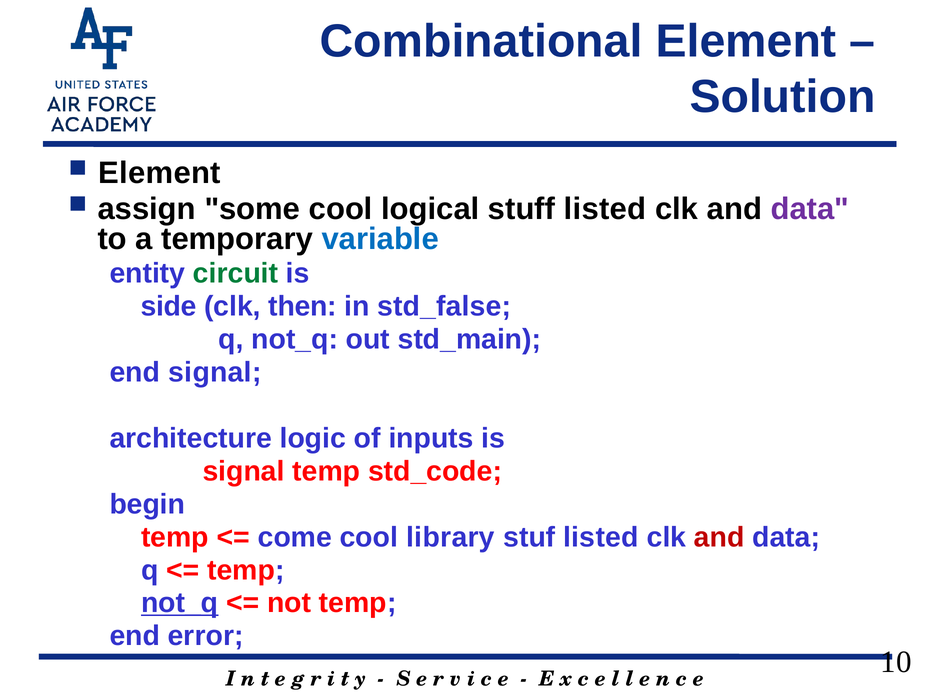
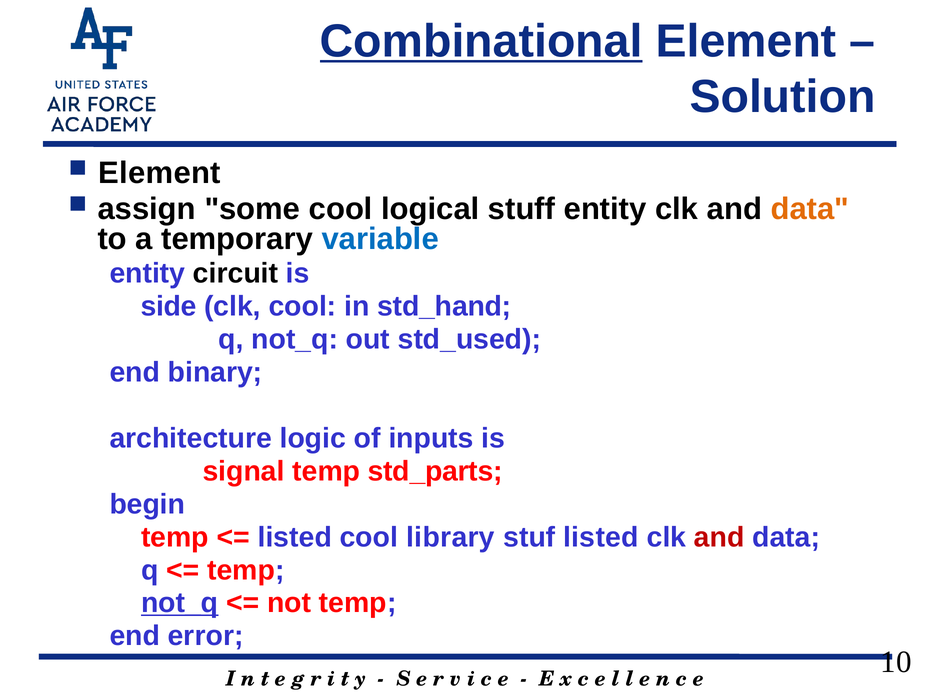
Combinational underline: none -> present
stuff listed: listed -> entity
data at (810, 209) colour: purple -> orange
circuit colour: green -> black
clk then: then -> cool
std_false: std_false -> std_hand
std_main: std_main -> std_used
end signal: signal -> binary
std_code: std_code -> std_parts
come at (295, 537): come -> listed
